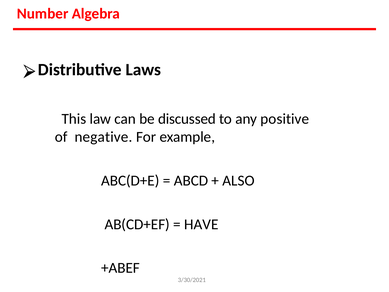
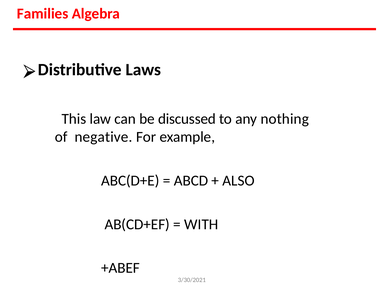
Number: Number -> Families
positive: positive -> nothing
HAVE: HAVE -> WITH
